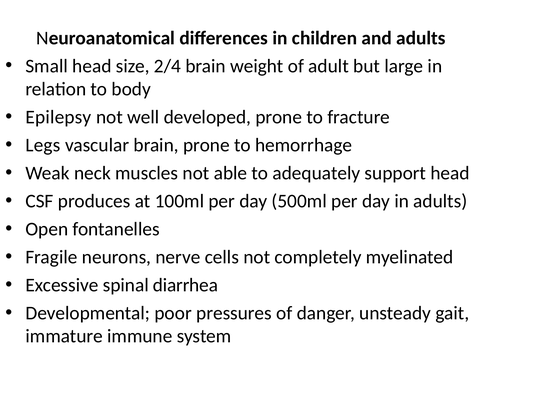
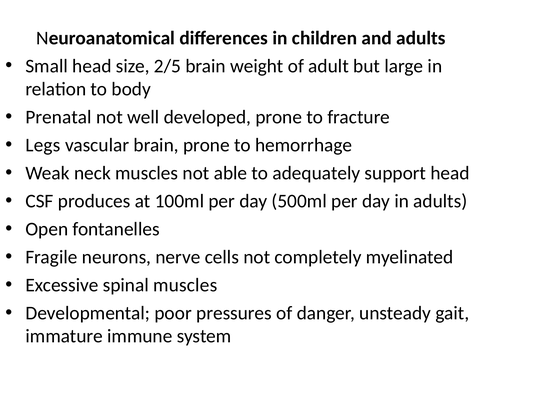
2/4: 2/4 -> 2/5
Epilepsy: Epilepsy -> Prenatal
spinal diarrhea: diarrhea -> muscles
